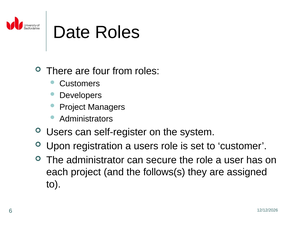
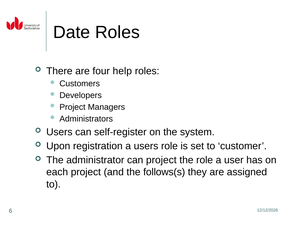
from: from -> help
can secure: secure -> project
